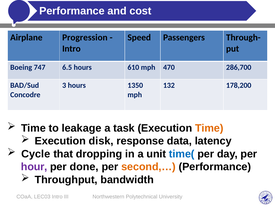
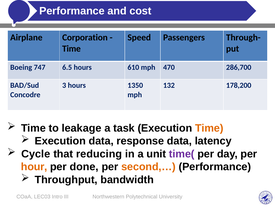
Progression: Progression -> Corporation
Intro at (71, 49): Intro -> Time
Execution disk: disk -> data
dropping: dropping -> reducing
time( colour: blue -> purple
hour colour: purple -> orange
